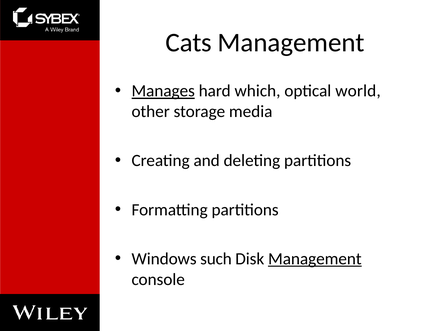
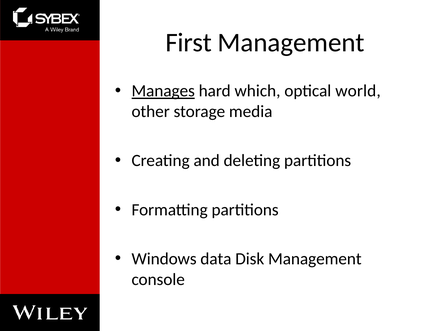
Cats: Cats -> First
such: such -> data
Management at (315, 259) underline: present -> none
